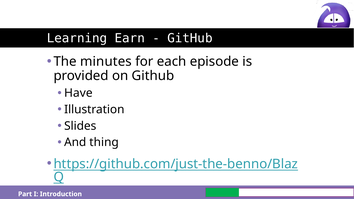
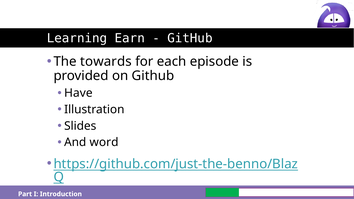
minutes: minutes -> towards
thing: thing -> word
